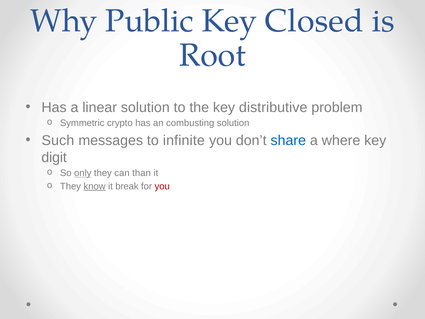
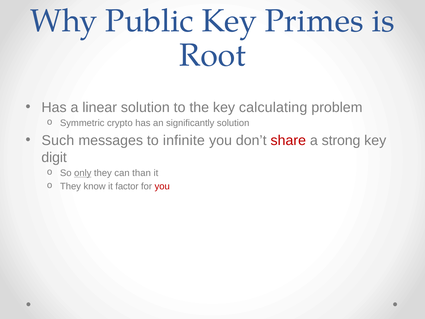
Closed: Closed -> Primes
distributive: distributive -> calculating
combusting: combusting -> significantly
share colour: blue -> red
where: where -> strong
know underline: present -> none
break: break -> factor
